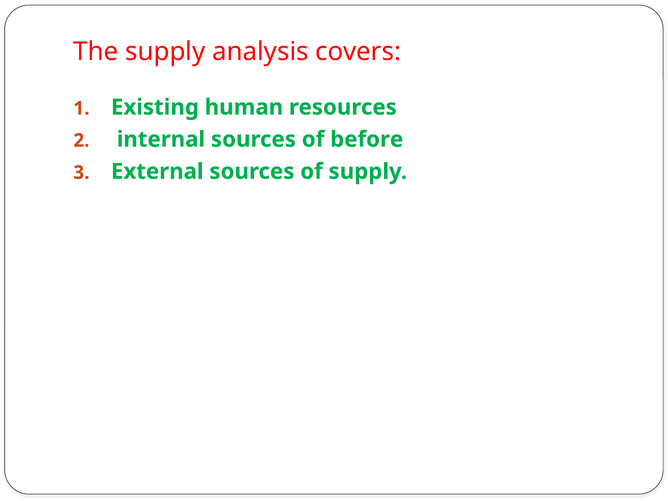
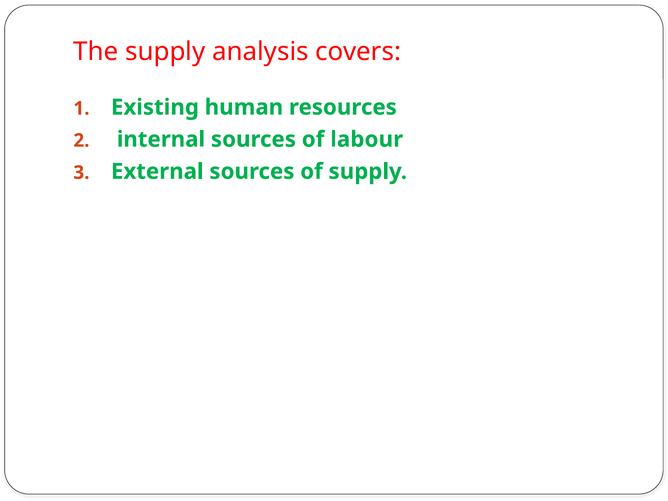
before: before -> labour
